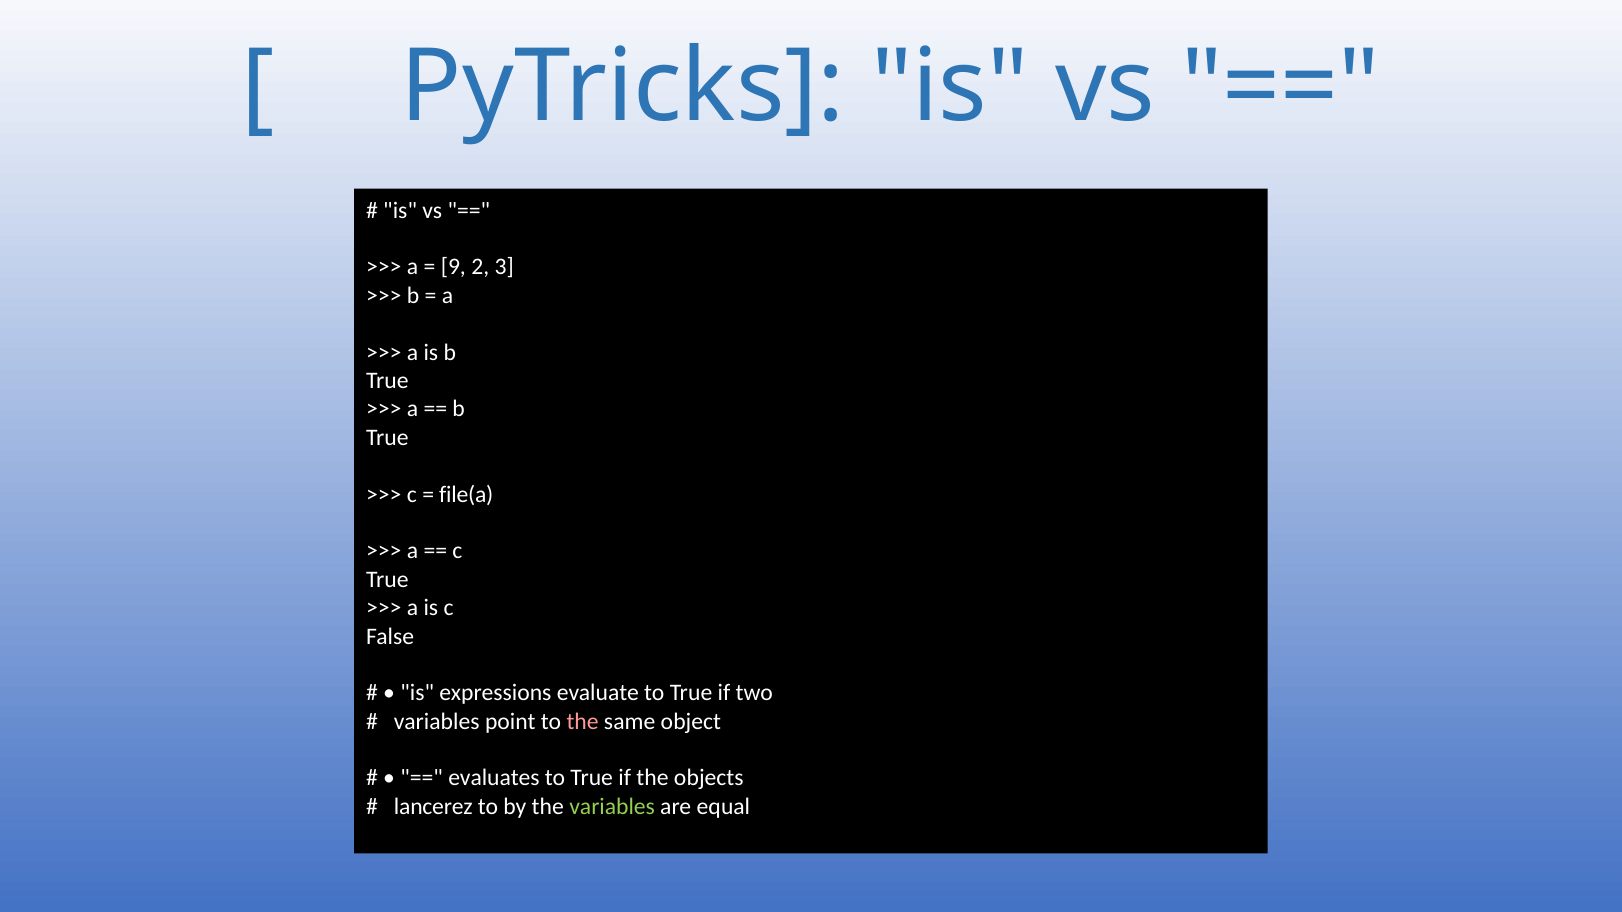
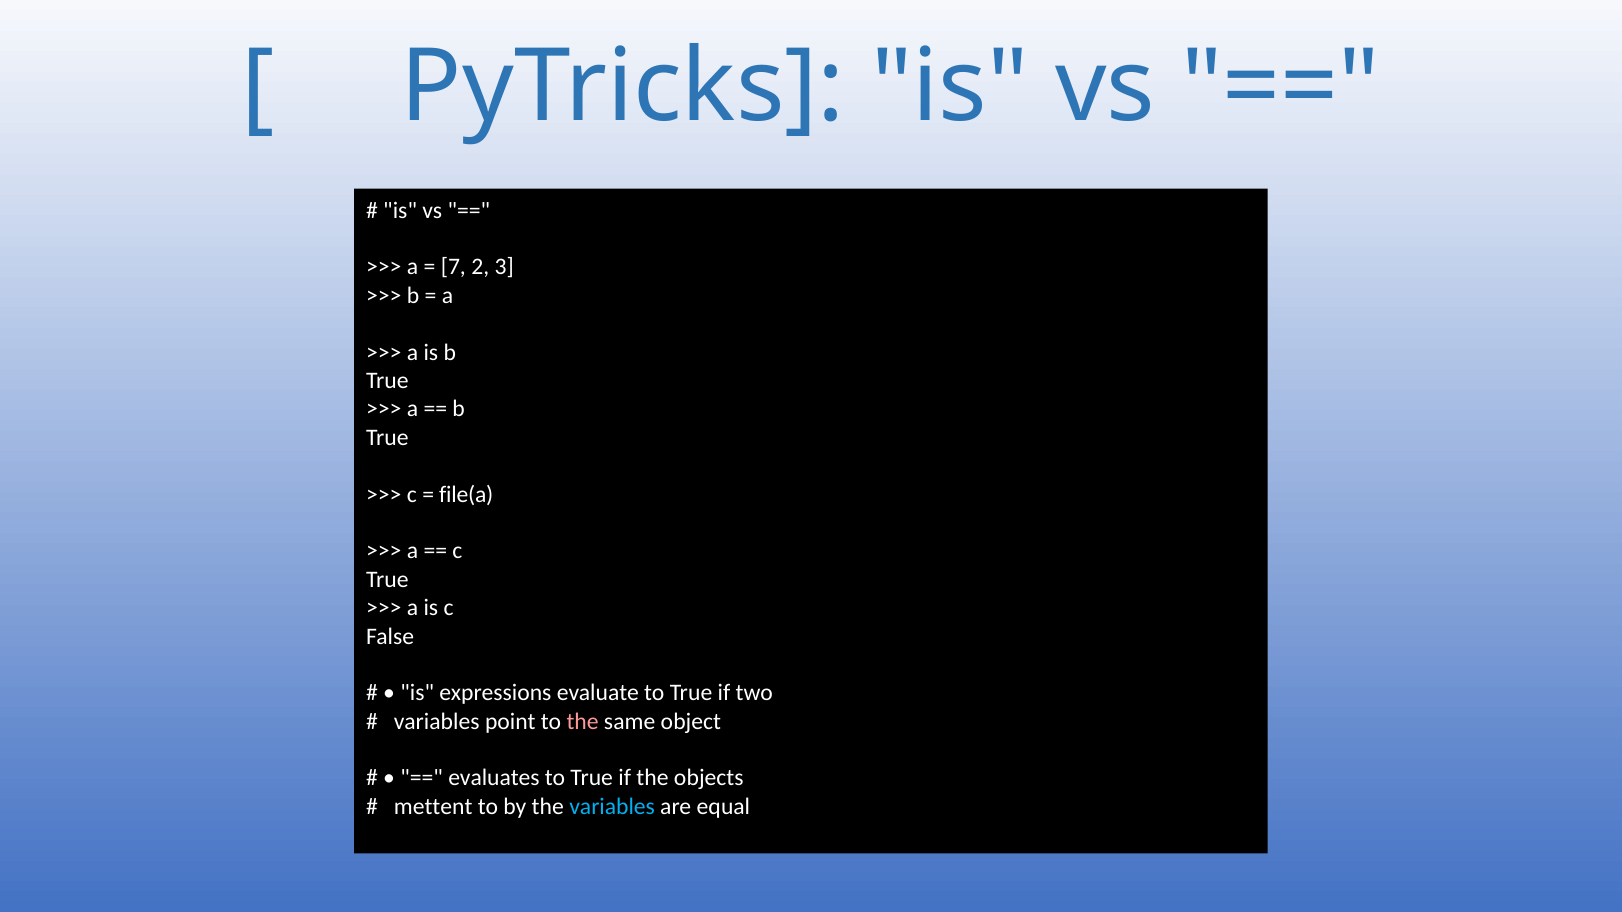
9: 9 -> 7
lancerez: lancerez -> mettent
variables at (612, 807) colour: light green -> light blue
